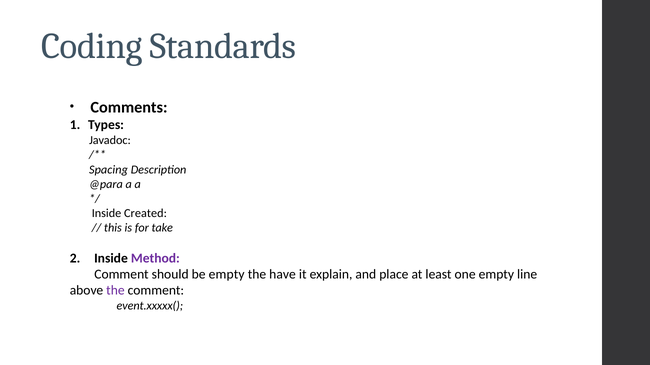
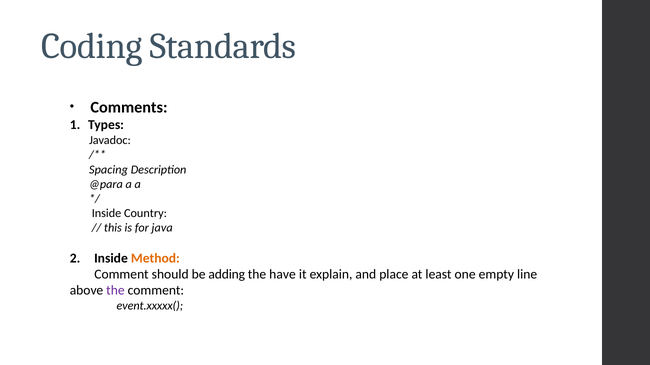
Created: Created -> Country
take: take -> java
Method colour: purple -> orange
be empty: empty -> adding
